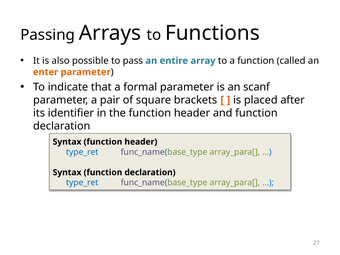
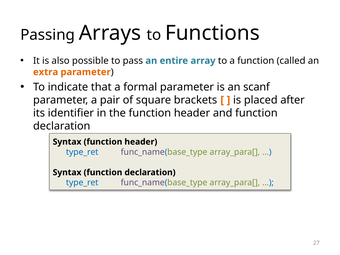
enter: enter -> extra
